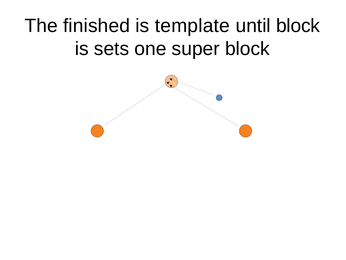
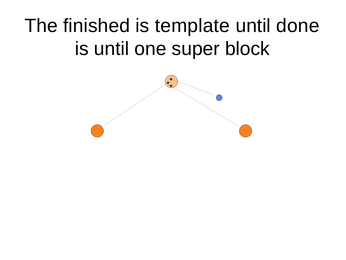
until block: block -> done
is sets: sets -> until
